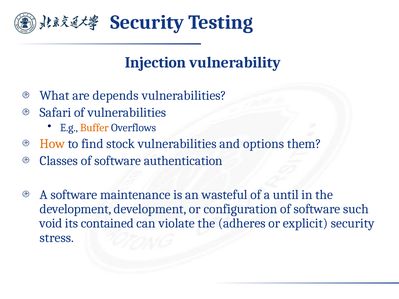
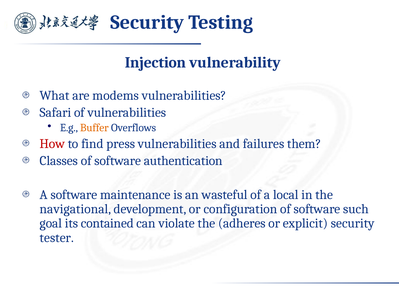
depends: depends -> modems
How colour: orange -> red
stock: stock -> press
options: options -> failures
until: until -> local
development at (76, 209): development -> navigational
void: void -> goal
stress: stress -> tester
